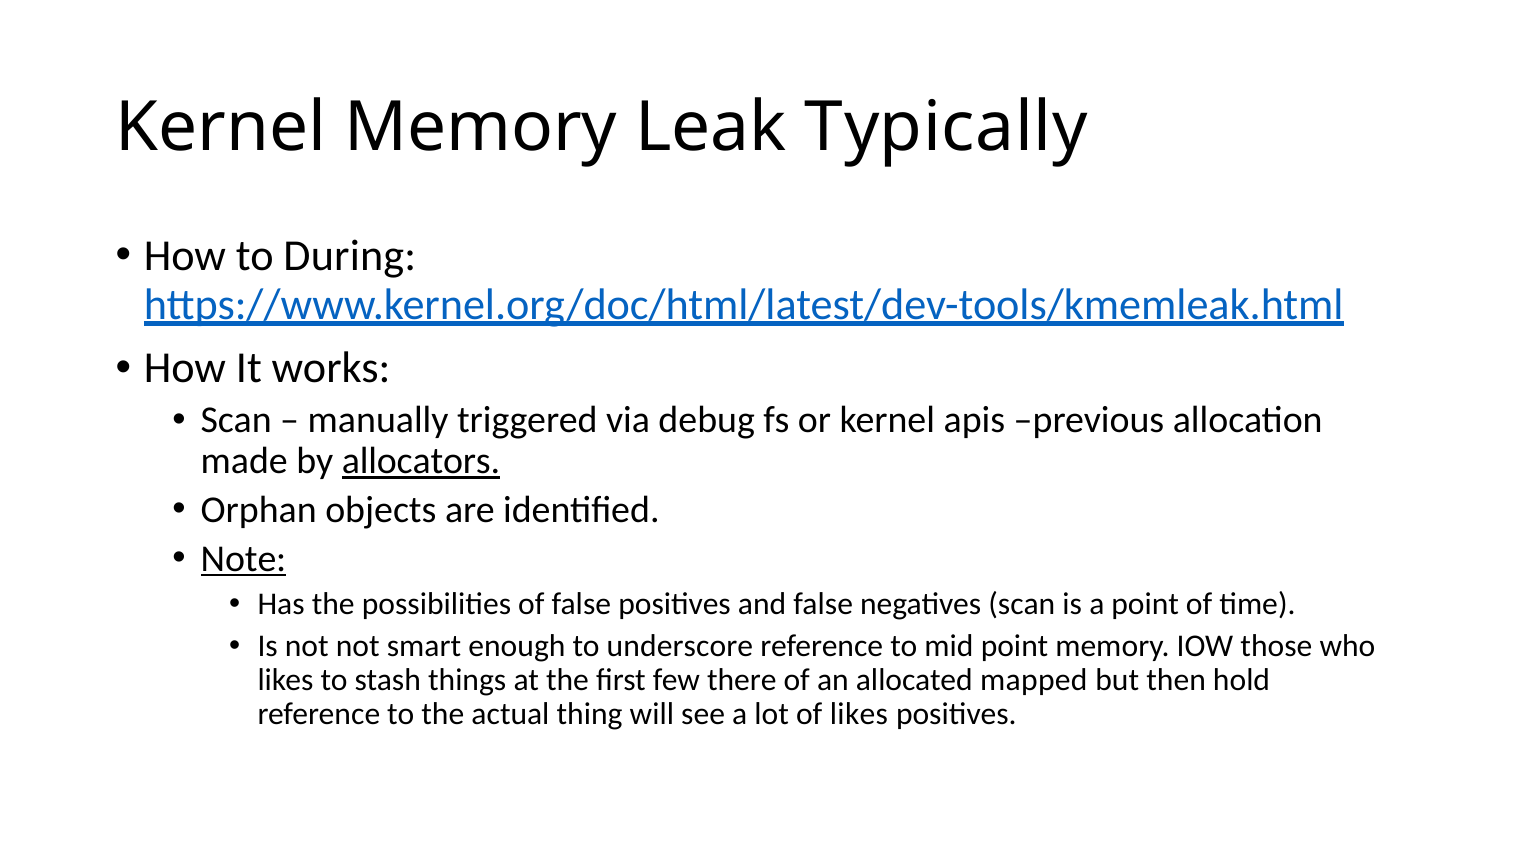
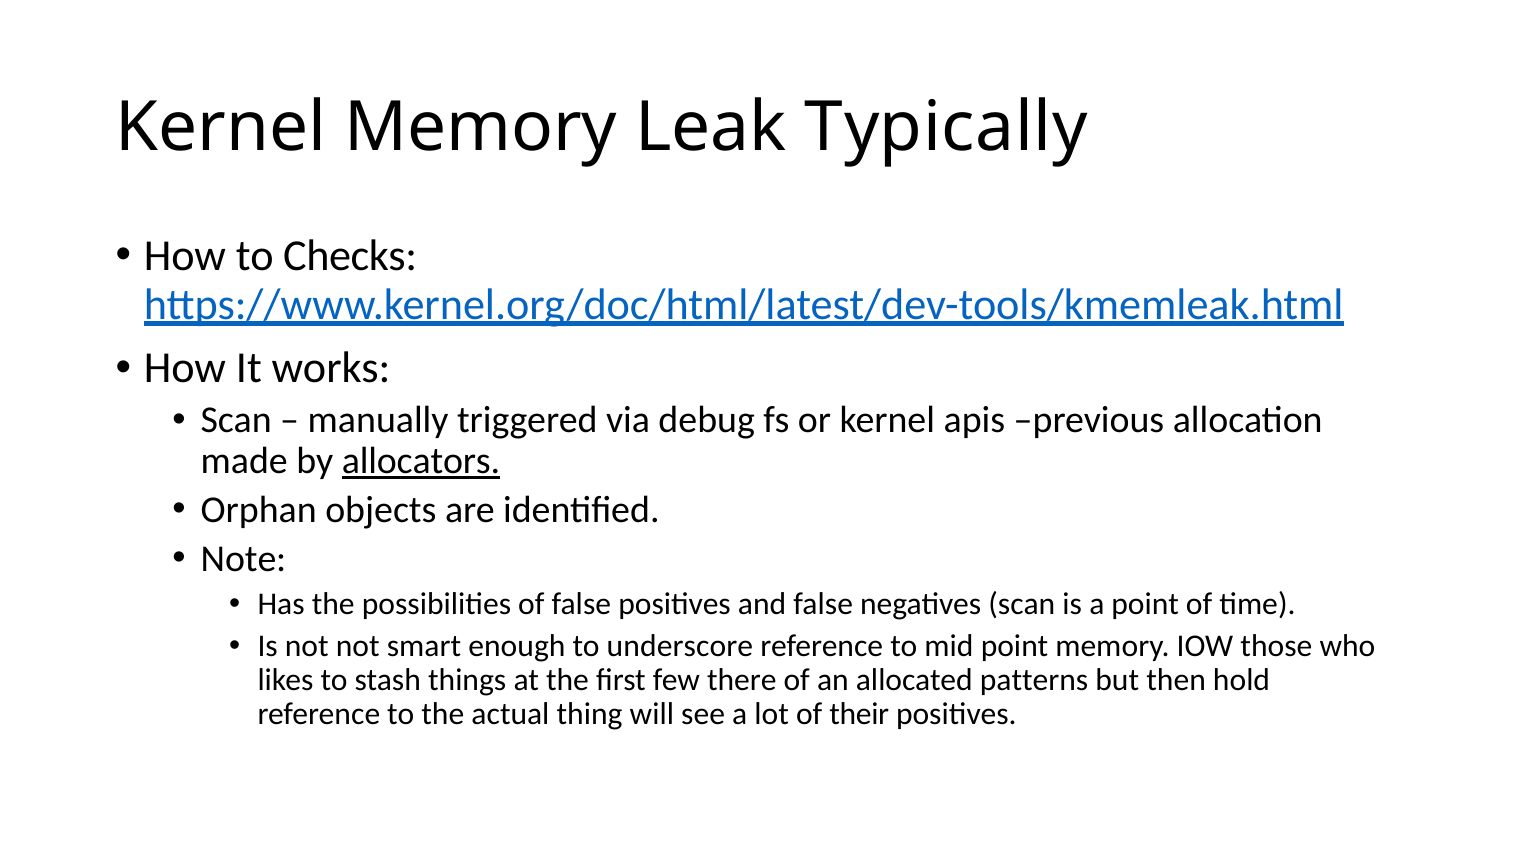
During: During -> Checks
Note underline: present -> none
mapped: mapped -> patterns
of likes: likes -> their
